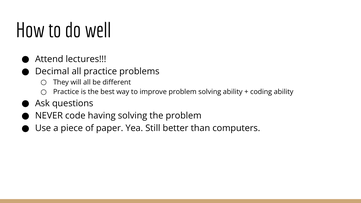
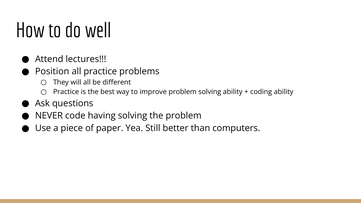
Decimal: Decimal -> Position
